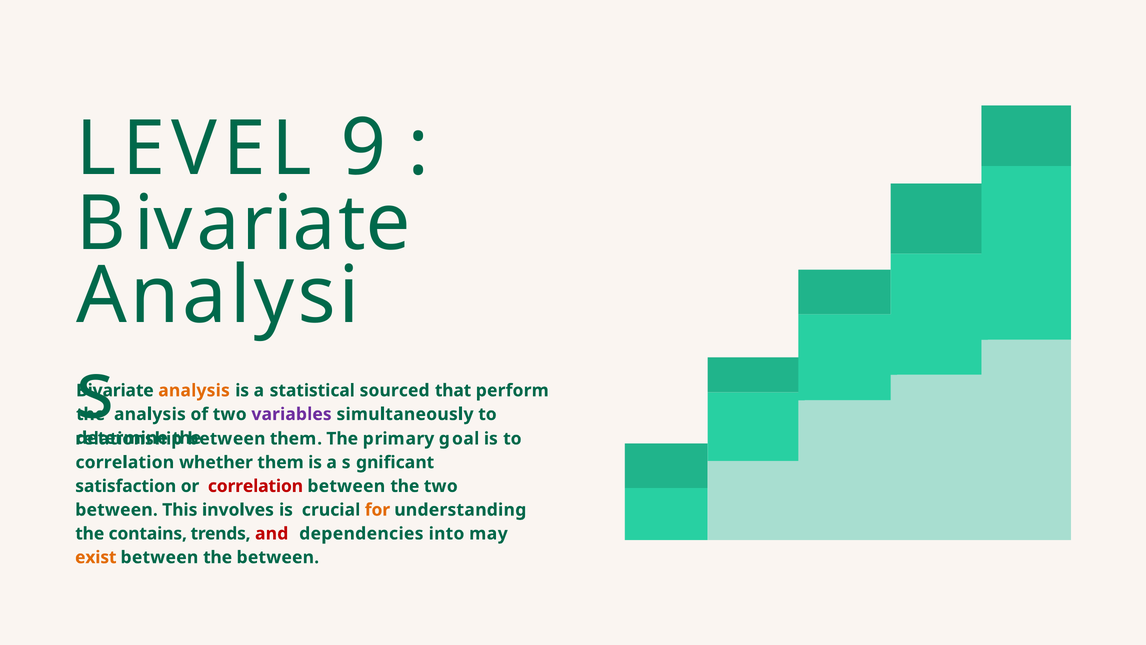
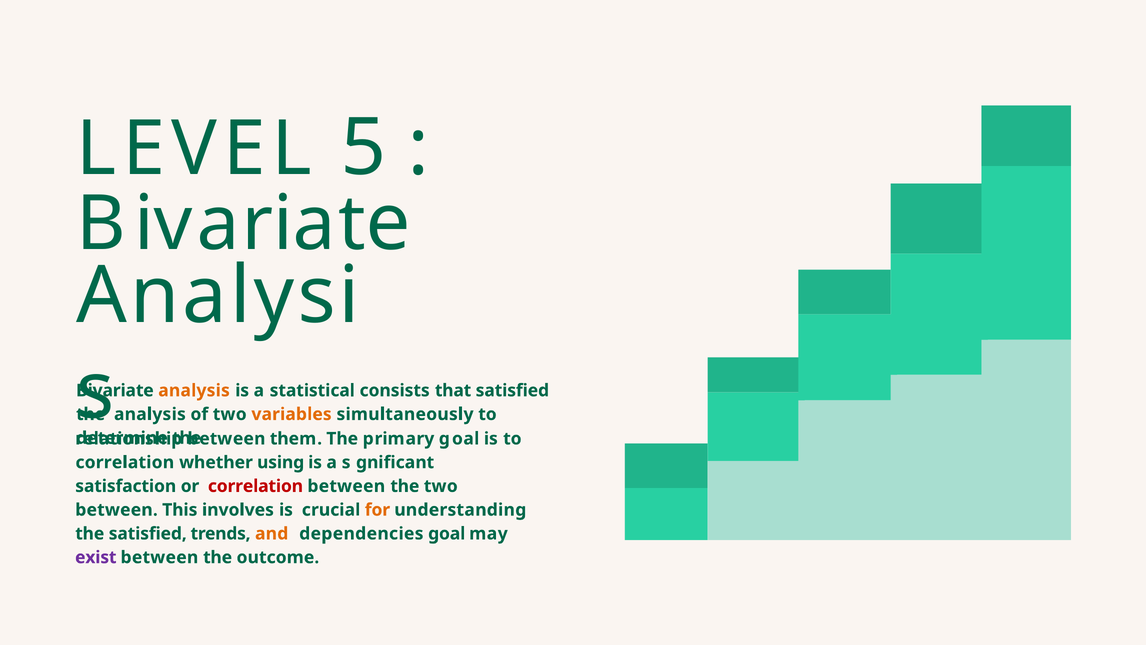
9: 9 -> 5
sourced: sourced -> consists
that perform: perform -> satisfied
variables colour: purple -> orange
whether them: them -> using
the contains: contains -> satisfied
and colour: red -> orange
dependencies into: into -> goal
exist colour: orange -> purple
the between: between -> outcome
